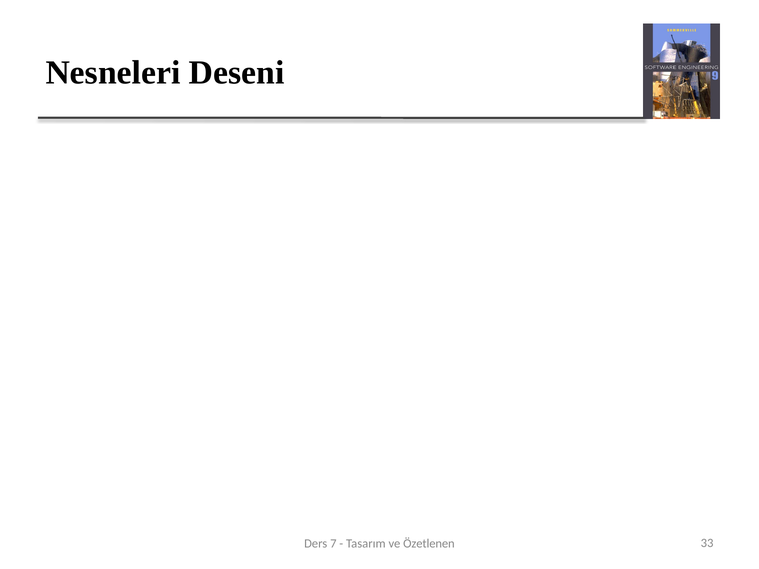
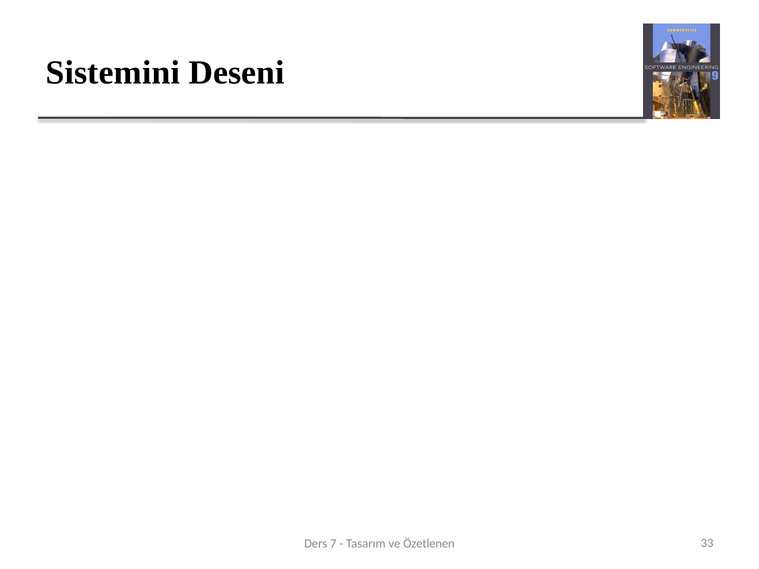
Nesneleri: Nesneleri -> Sistemini
